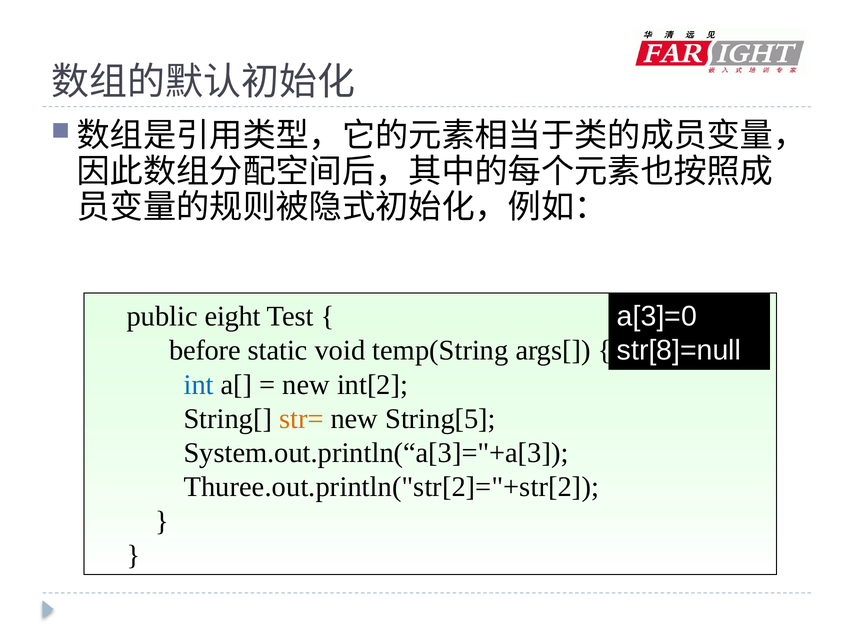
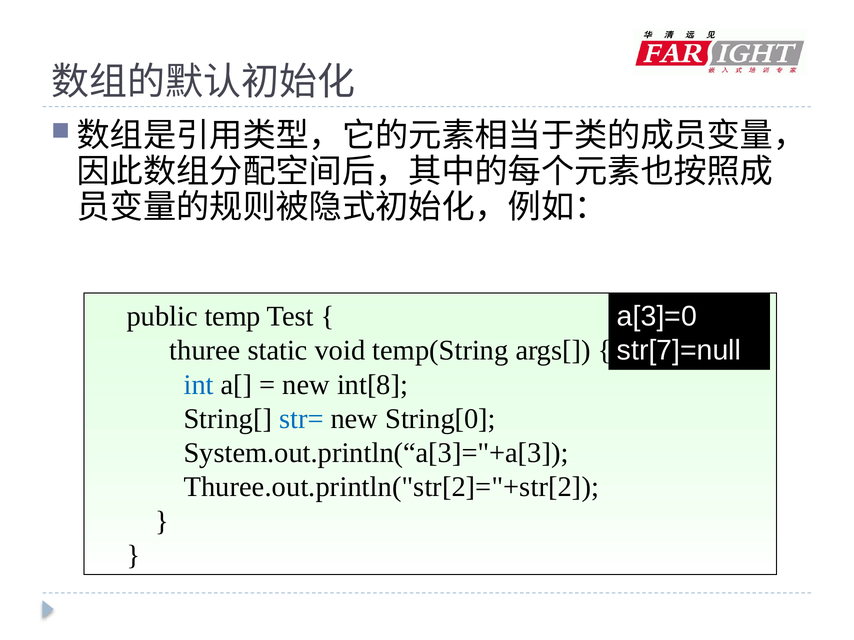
eight: eight -> temp
str[8]=null: str[8]=null -> str[7]=null
before: before -> thuree
int[2: int[2 -> int[8
str= colour: orange -> blue
String[5: String[5 -> String[0
